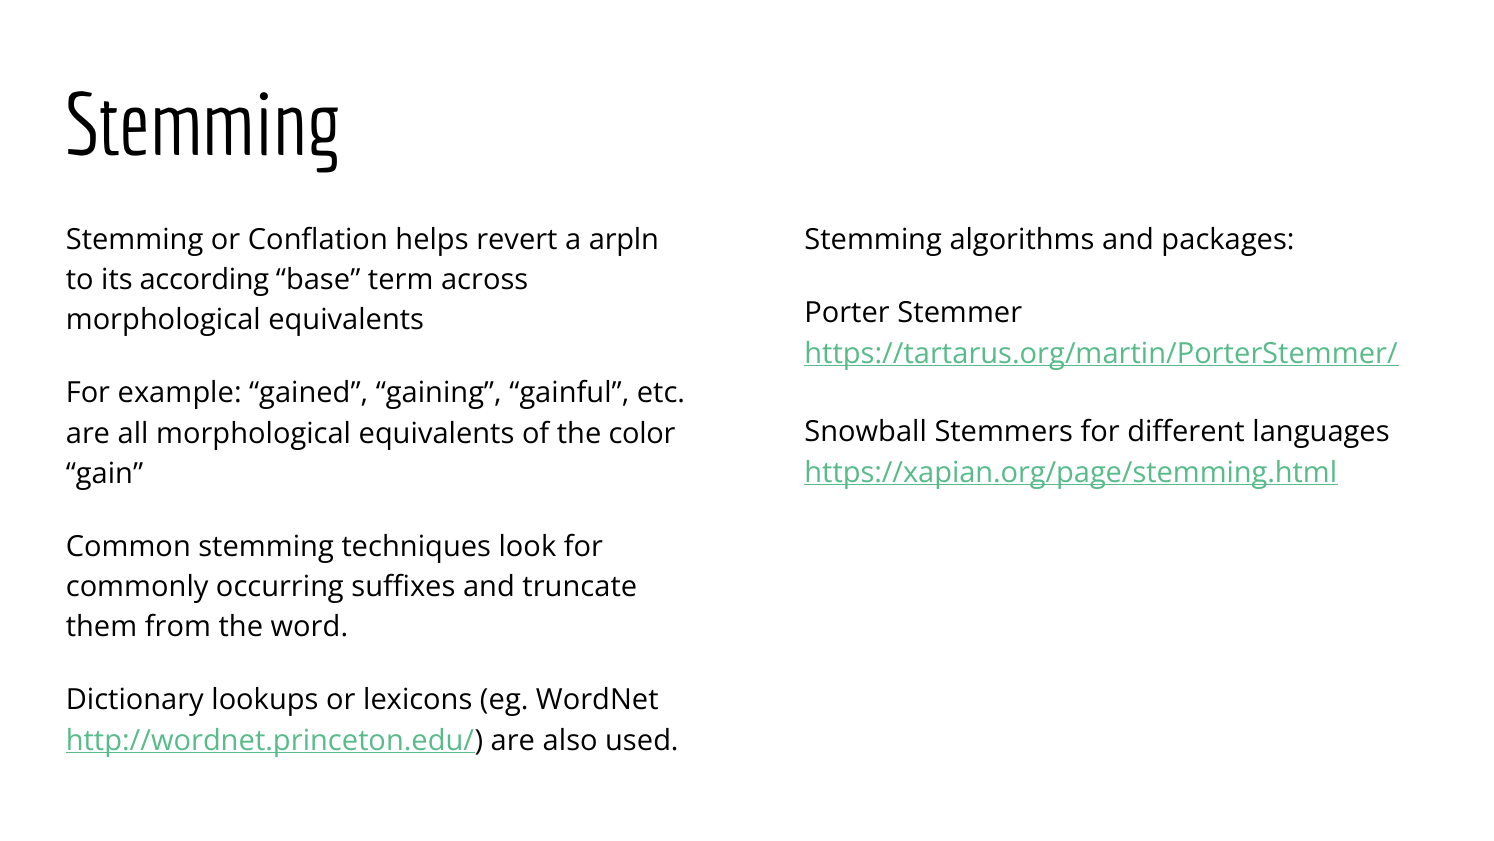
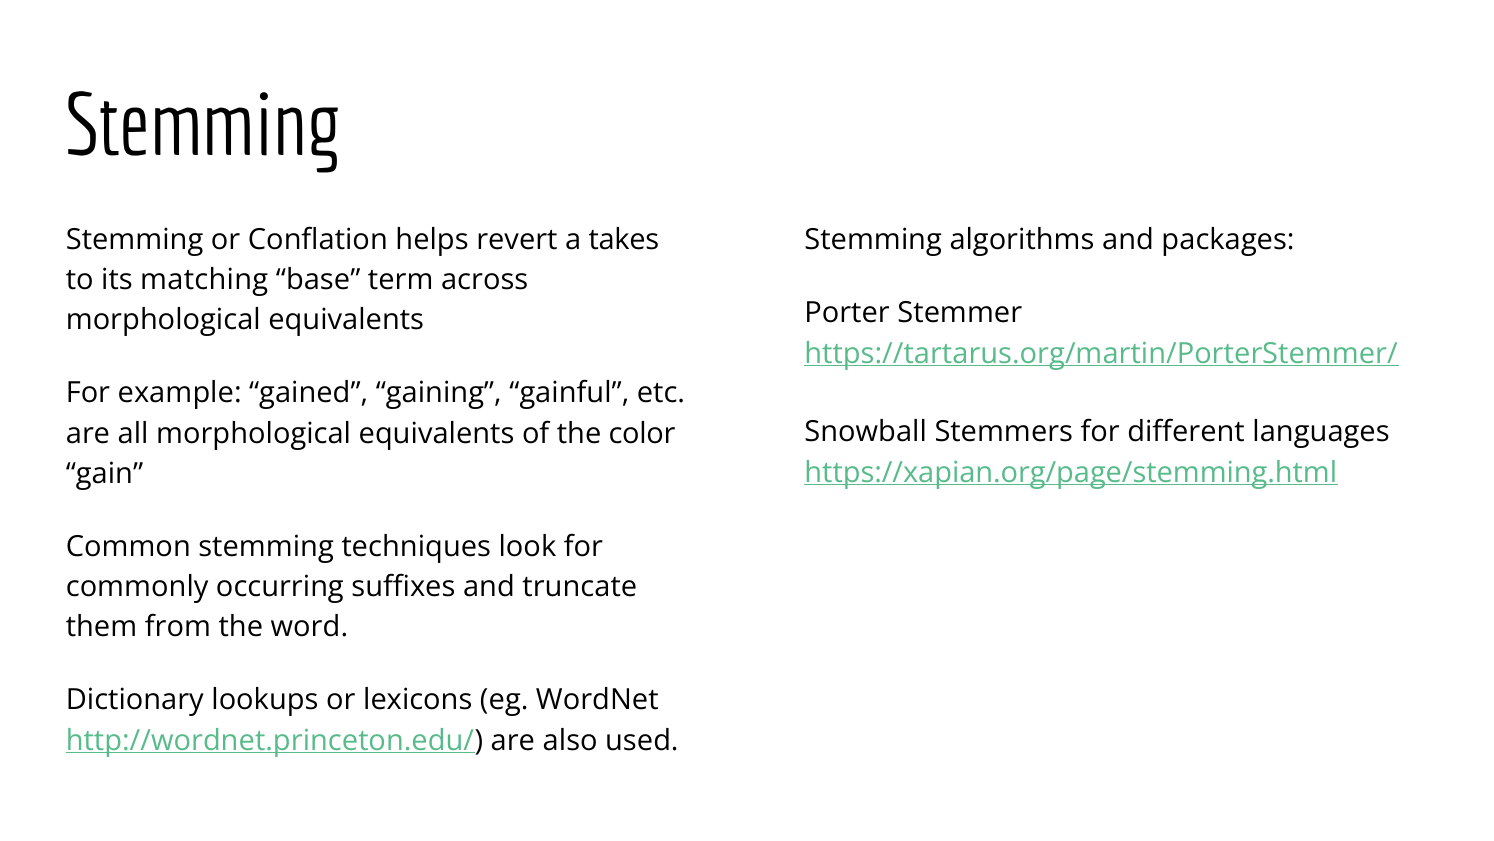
arpln: arpln -> takes
according: according -> matching
